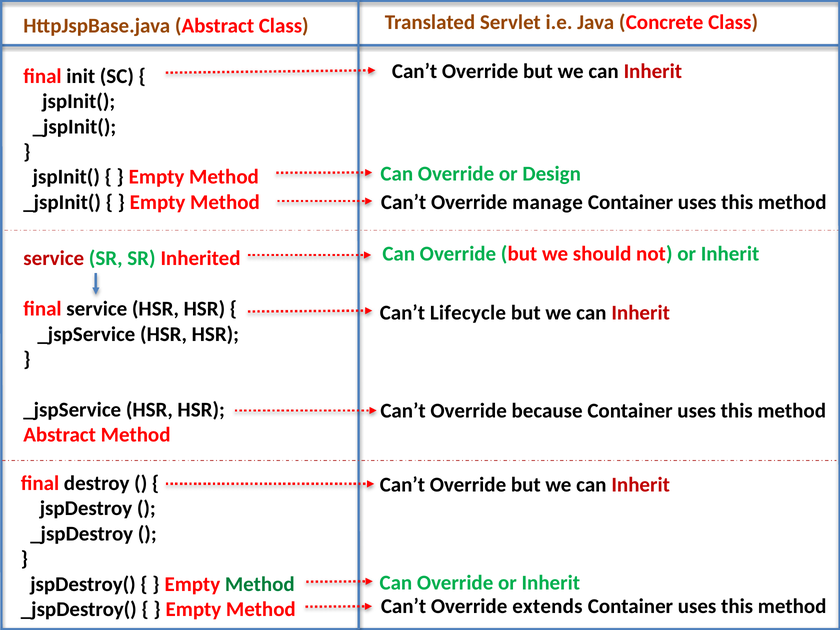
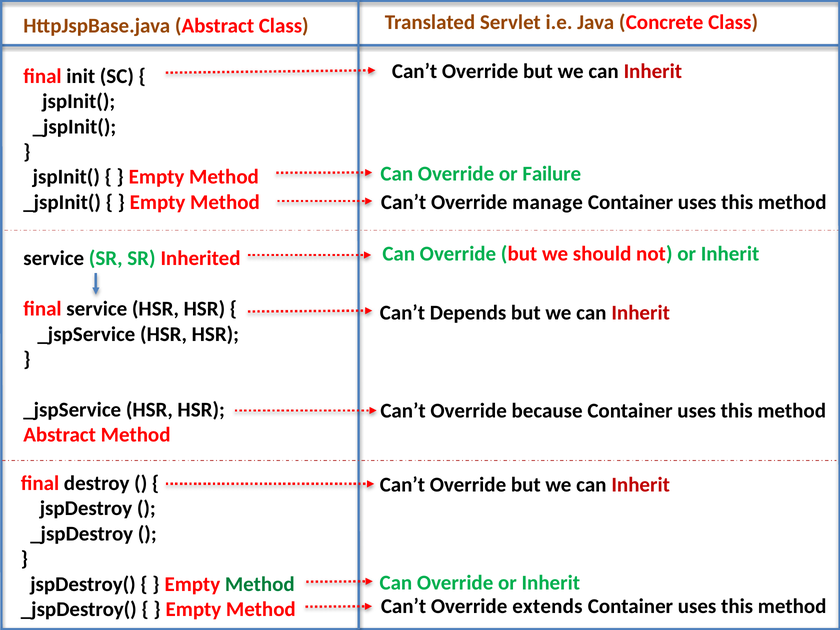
Design: Design -> Failure
service at (54, 259) colour: red -> black
Lifecycle: Lifecycle -> Depends
